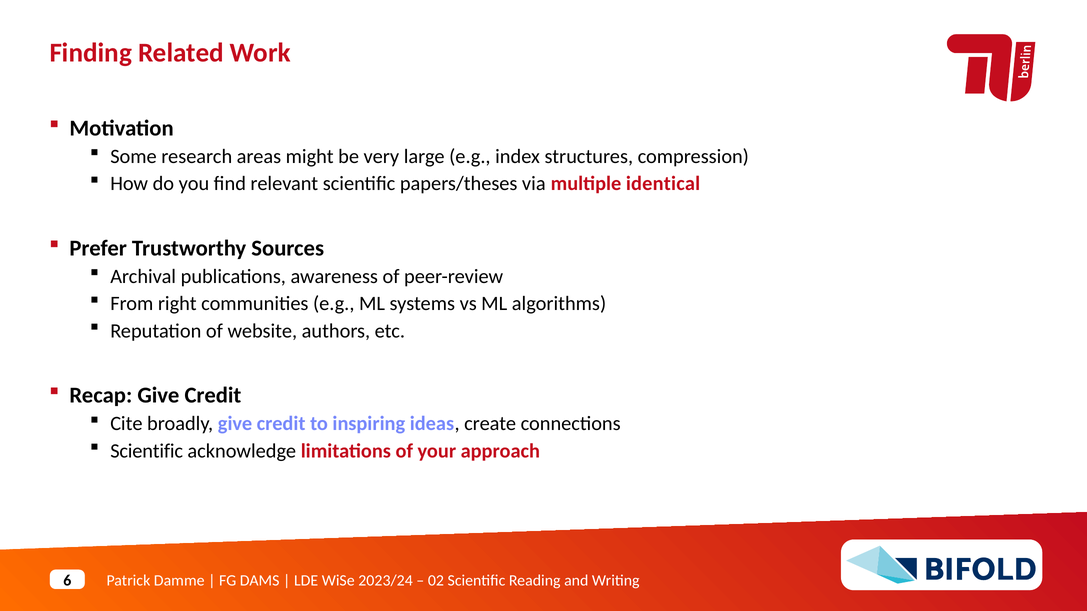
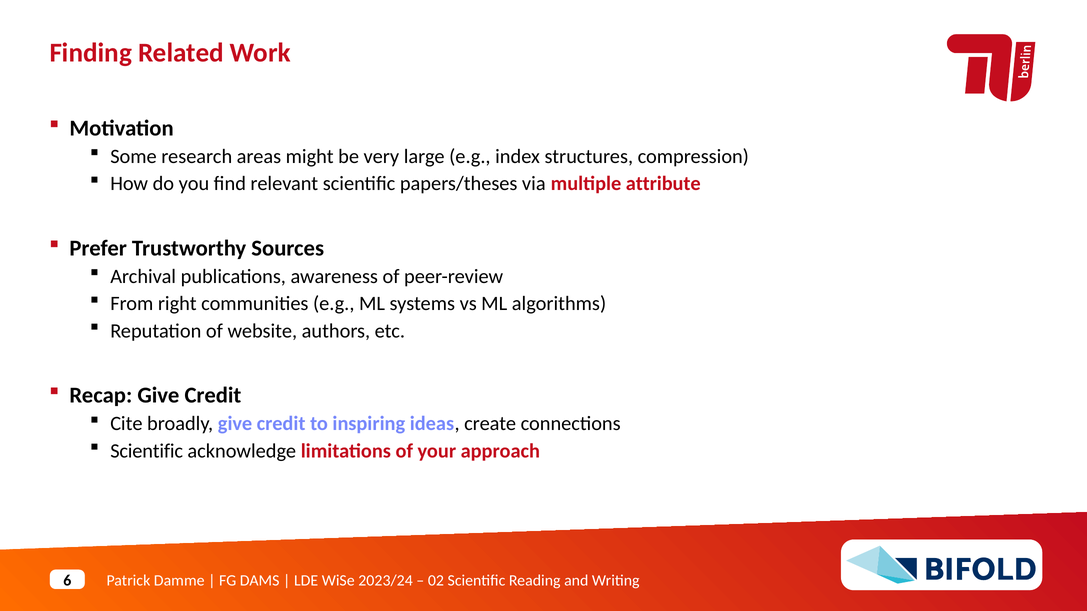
identical: identical -> attribute
